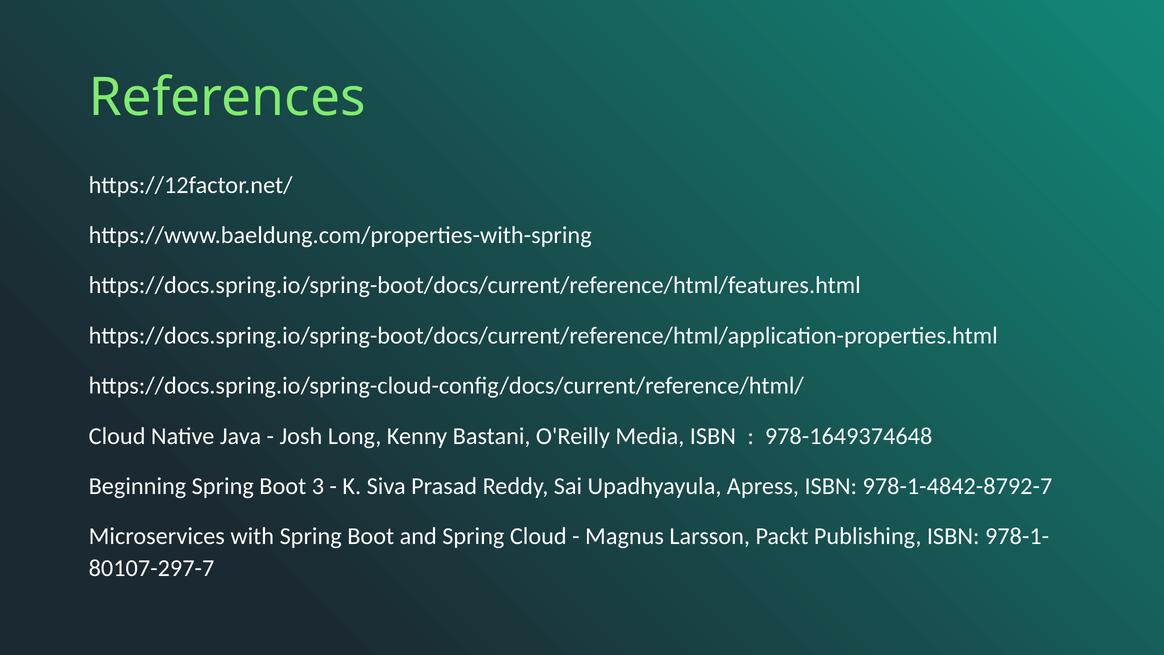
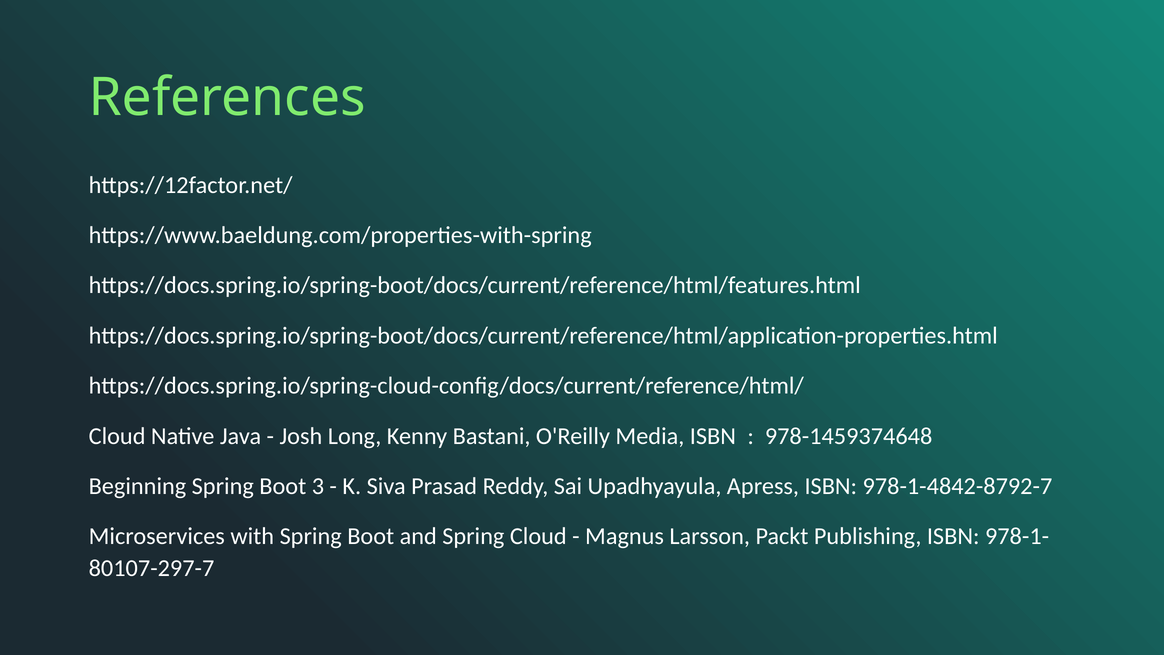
978-1649374648: 978-1649374648 -> 978-1459374648
